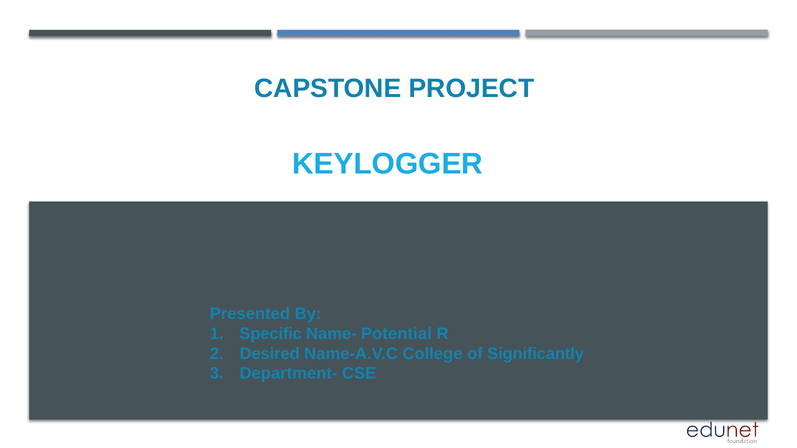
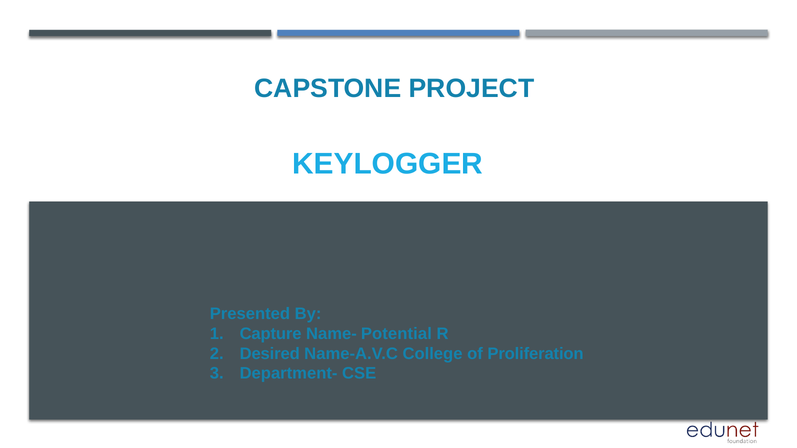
Specific: Specific -> Capture
Significantly: Significantly -> Proliferation
